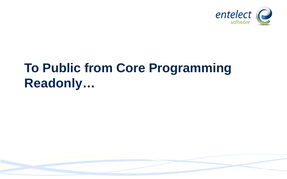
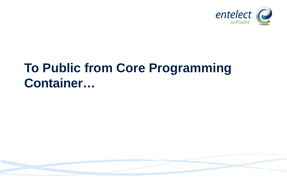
Readonly…: Readonly… -> Container…
